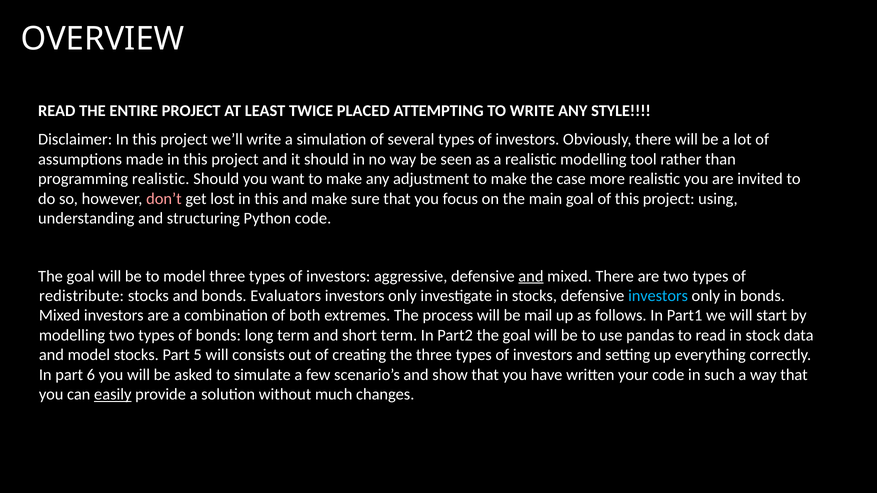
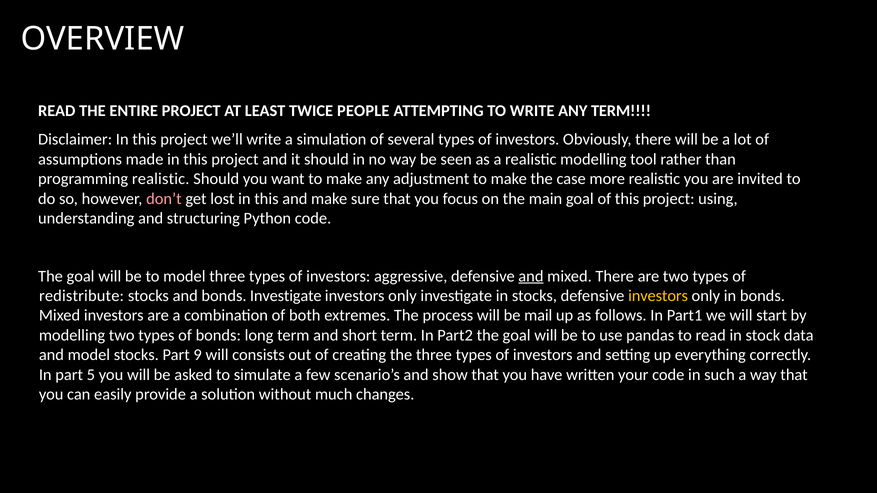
PLACED: PLACED -> PEOPLE
ANY STYLE: STYLE -> TERM
bonds Evaluators: Evaluators -> Investigate
investors at (658, 296) colour: light blue -> yellow
5: 5 -> 9
6: 6 -> 5
easily underline: present -> none
